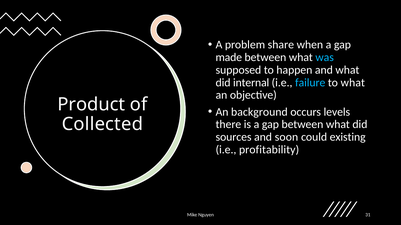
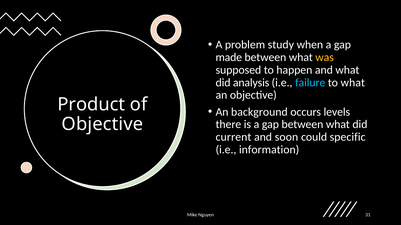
share: share -> study
was colour: light blue -> yellow
internal: internal -> analysis
Collected at (102, 124): Collected -> Objective
sources: sources -> current
existing: existing -> specific
profitability: profitability -> information
